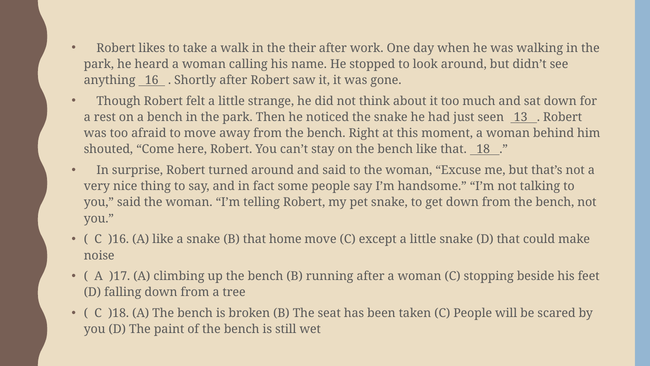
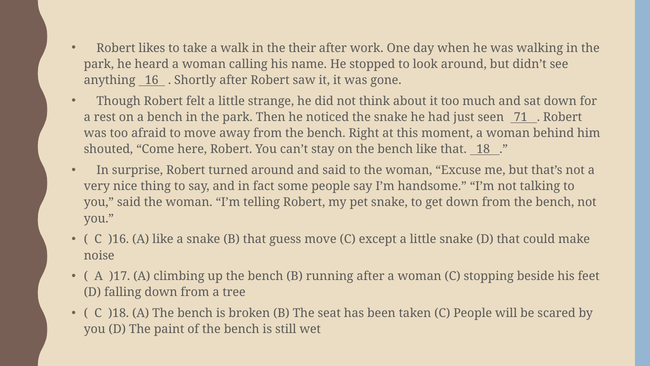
13: 13 -> 71
home: home -> guess
